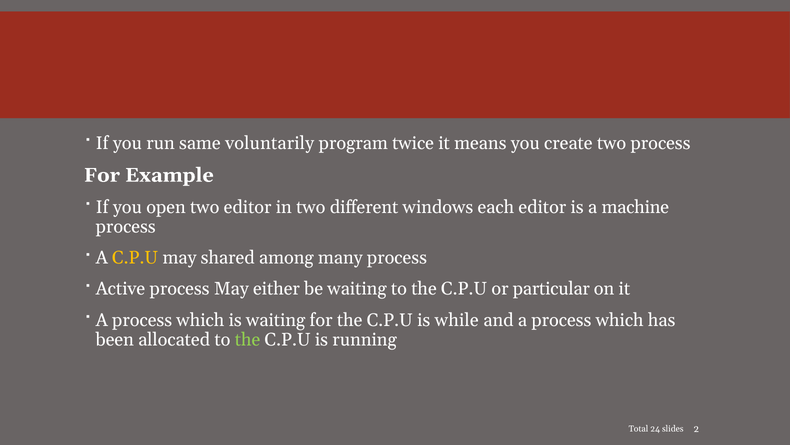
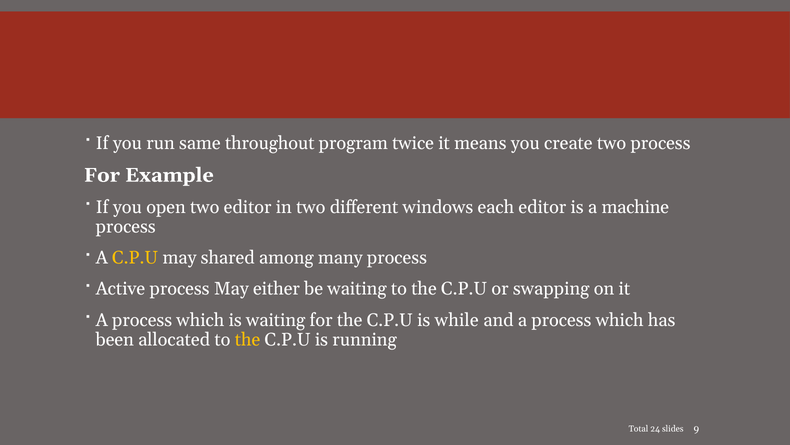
voluntarily: voluntarily -> throughout
particular: particular -> swapping
the at (248, 339) colour: light green -> yellow
2: 2 -> 9
